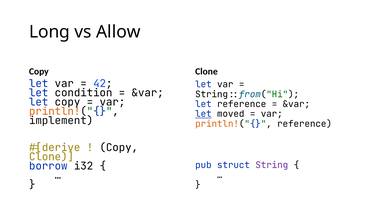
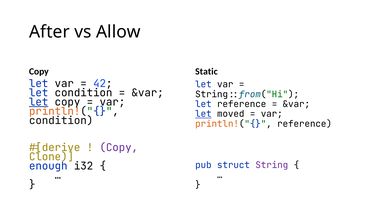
Long: Long -> After
Clone at (206, 71): Clone -> Static
let at (39, 102) underline: none -> present
implement at (61, 120): implement -> condition
Copy at (119, 147) colour: black -> purple
borrow: borrow -> enough
